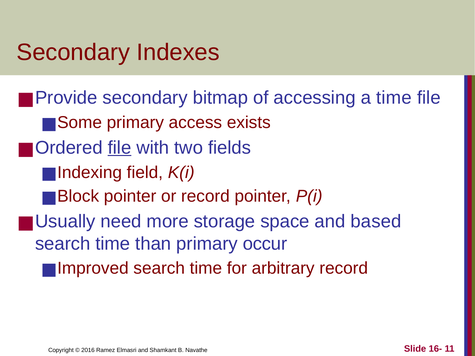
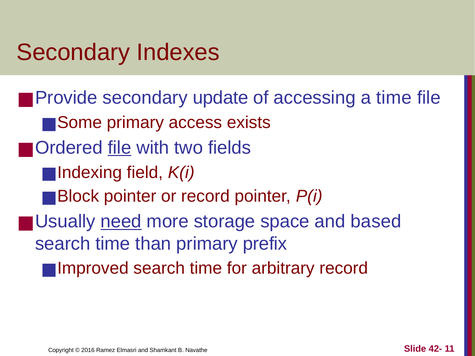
bitmap: bitmap -> update
need underline: none -> present
occur: occur -> prefix
16-: 16- -> 42-
